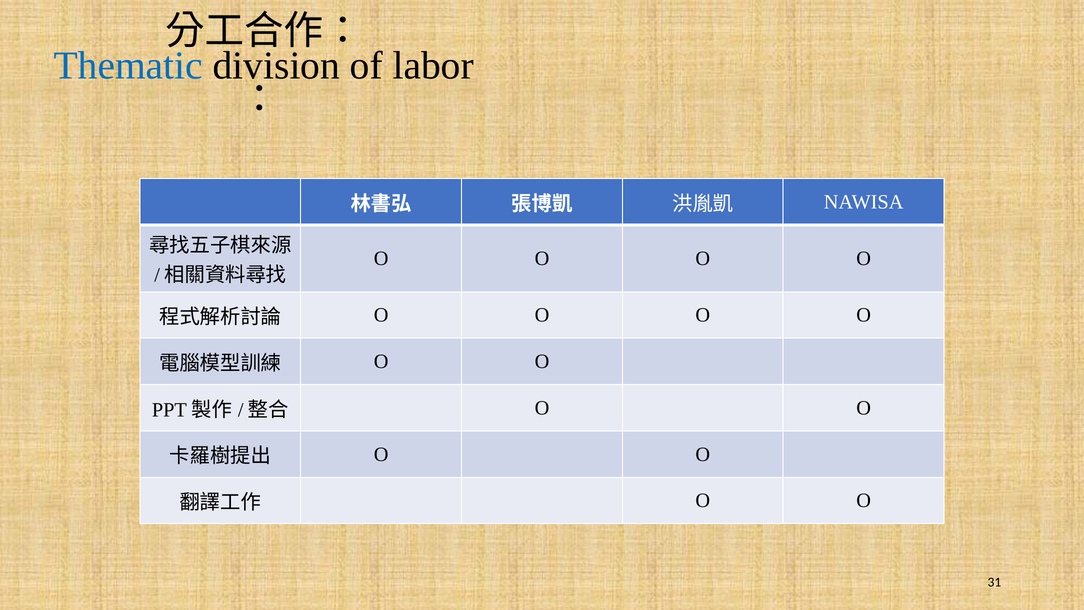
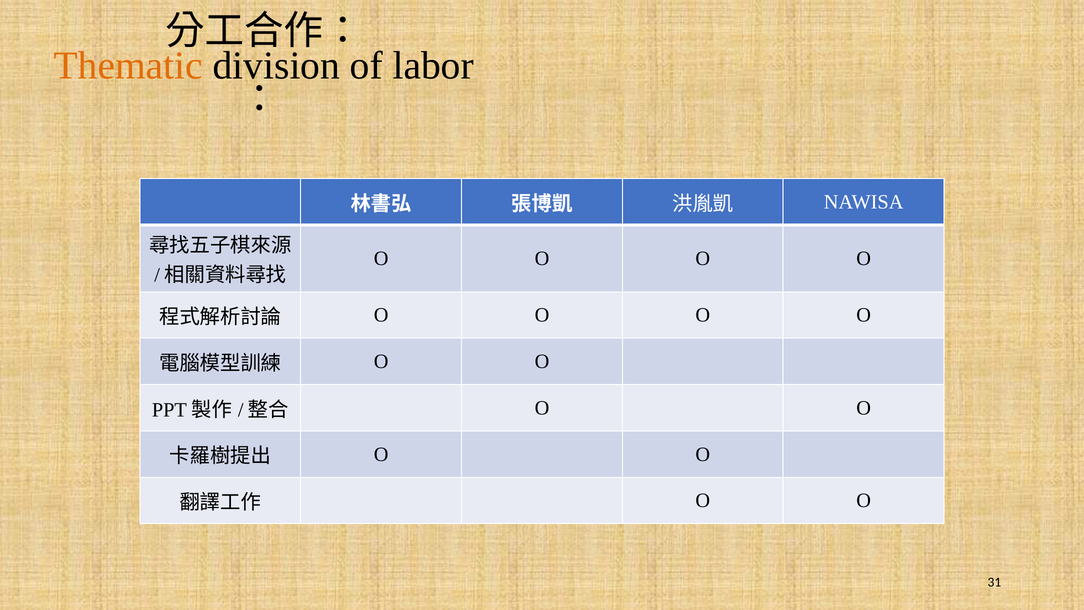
Thematic colour: blue -> orange
